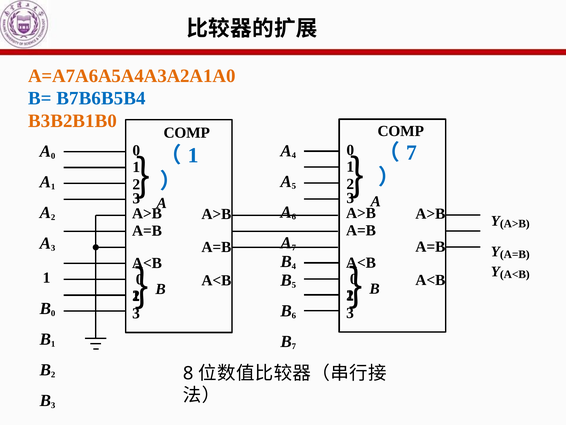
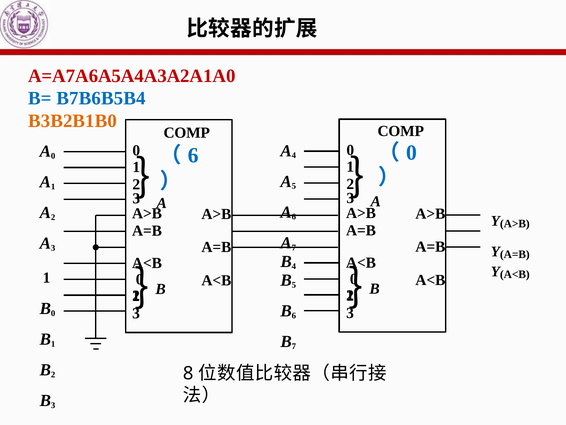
A=A7A6A5A4A3A2A1A0 colour: orange -> red
7 at (412, 152): 7 -> 0
1 at (193, 155): 1 -> 6
